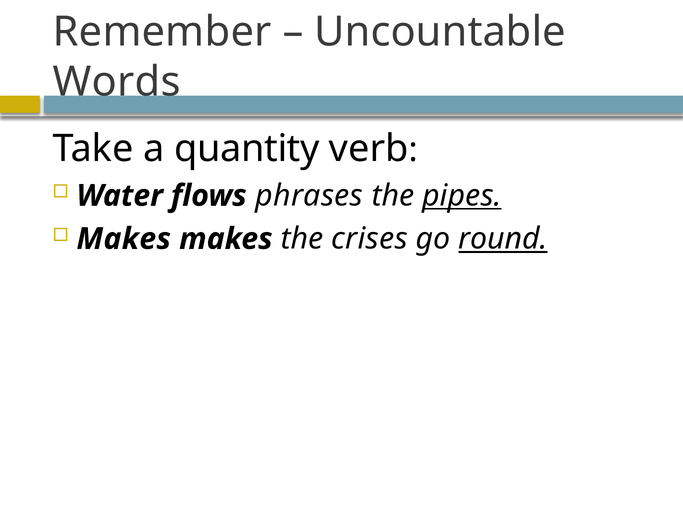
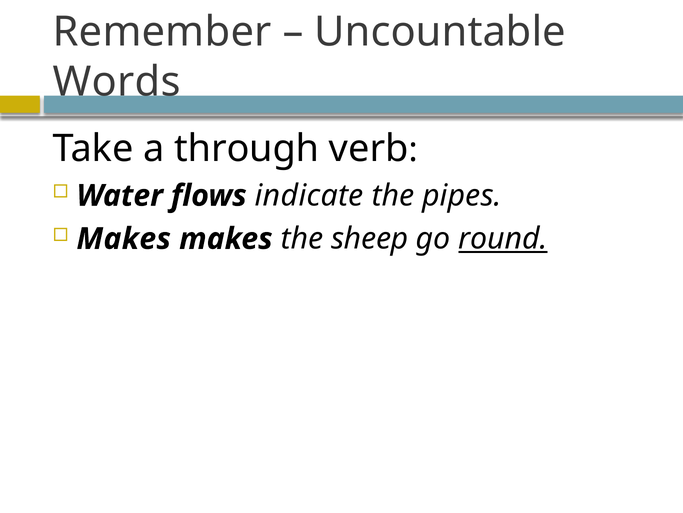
quantity: quantity -> through
phrases: phrases -> indicate
pipes underline: present -> none
crises: crises -> sheep
